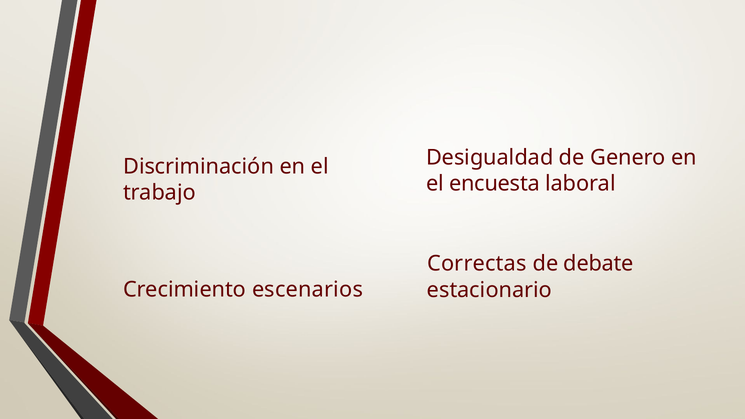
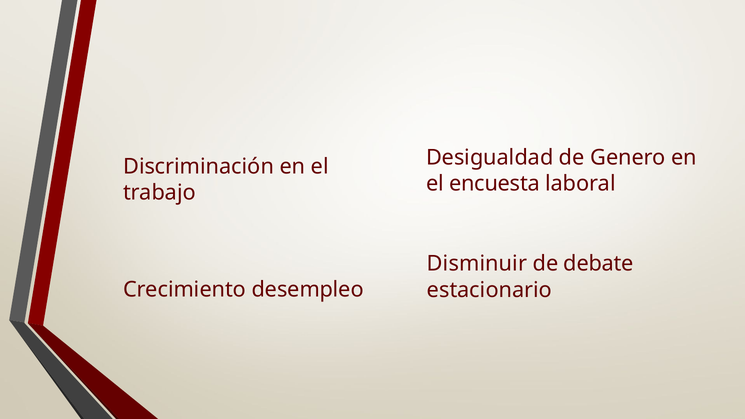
Correctas: Correctas -> Disminuir
escenarios: escenarios -> desempleo
